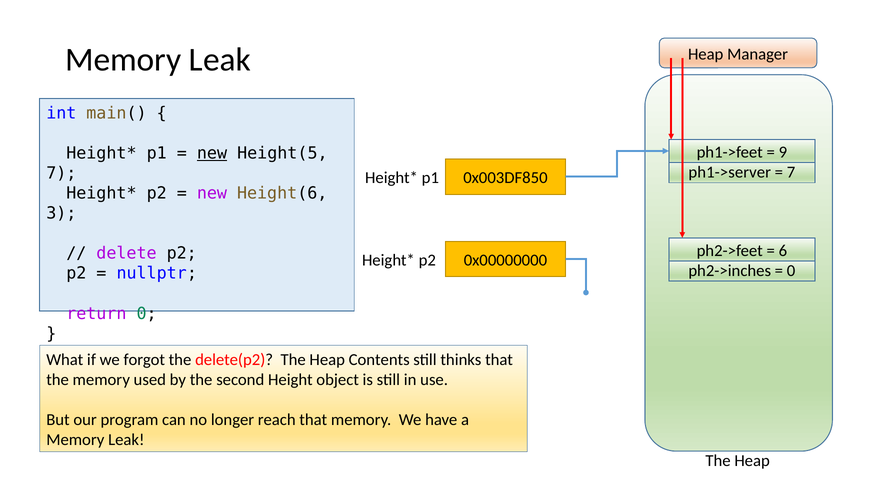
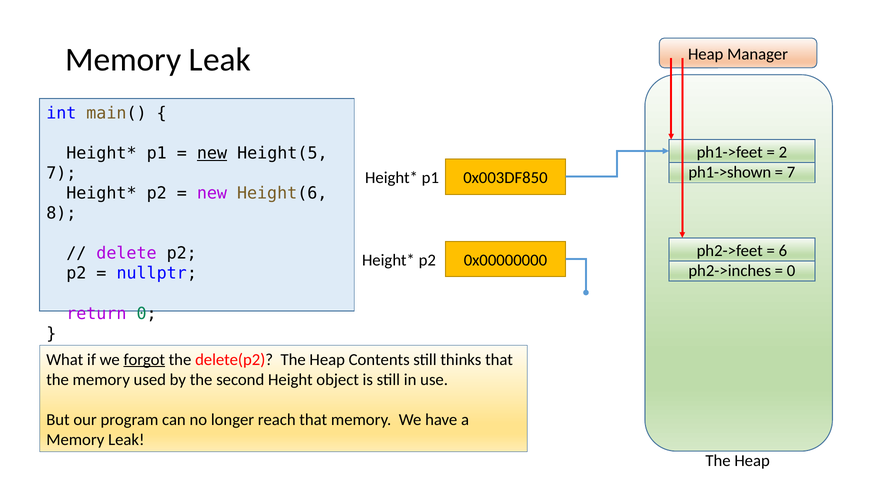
9: 9 -> 2
ph1->server: ph1->server -> ph1->shown
3: 3 -> 8
forgot underline: none -> present
